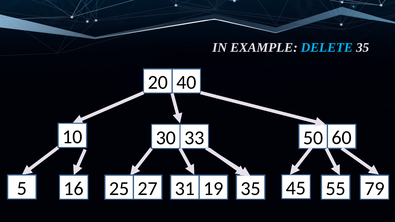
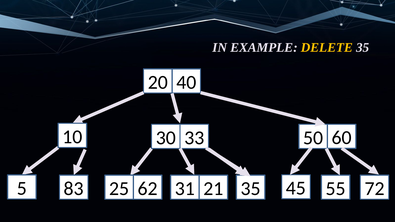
DELETE colour: light blue -> yellow
16: 16 -> 83
27: 27 -> 62
19: 19 -> 21
79: 79 -> 72
